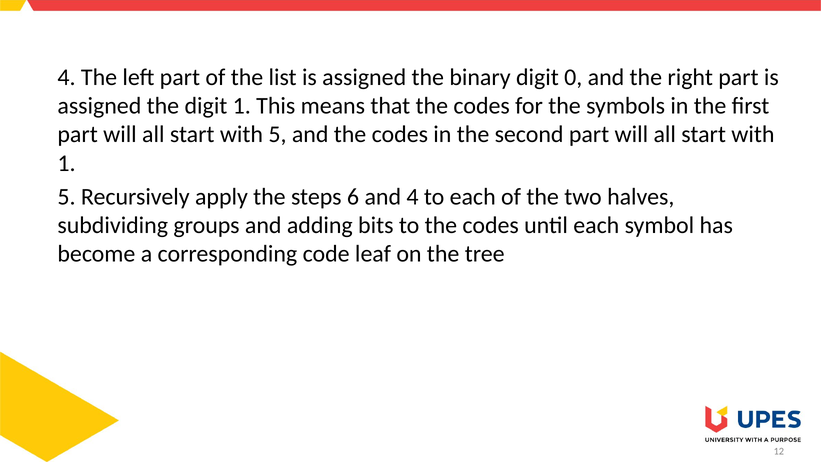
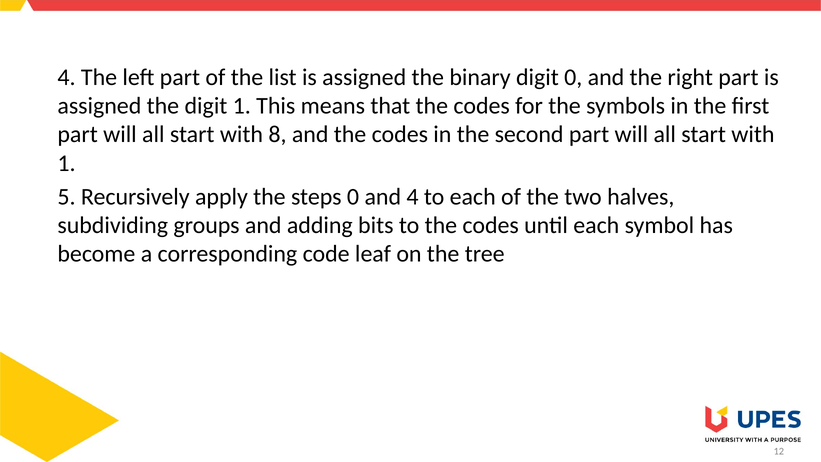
with 5: 5 -> 8
steps 6: 6 -> 0
